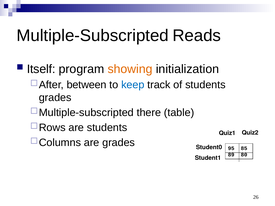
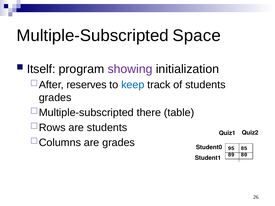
Reads: Reads -> Space
showing colour: orange -> purple
between: between -> reserves
